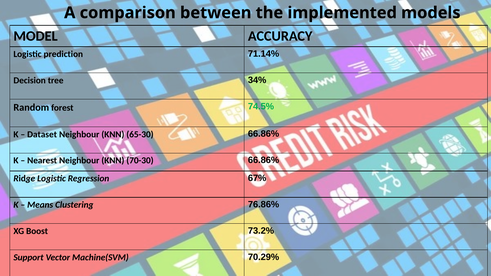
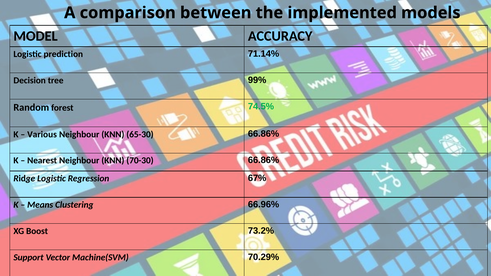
34%: 34% -> 99%
Dataset: Dataset -> Various
76.86%: 76.86% -> 66.96%
